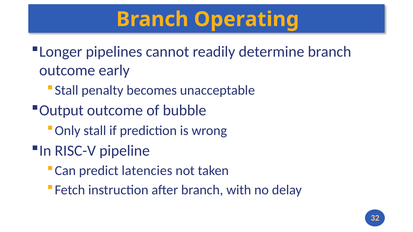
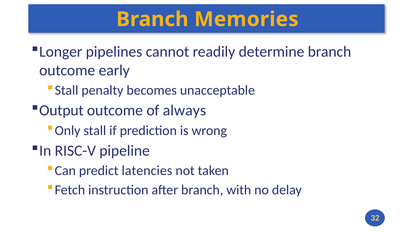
Operating: Operating -> Memories
bubble: bubble -> always
